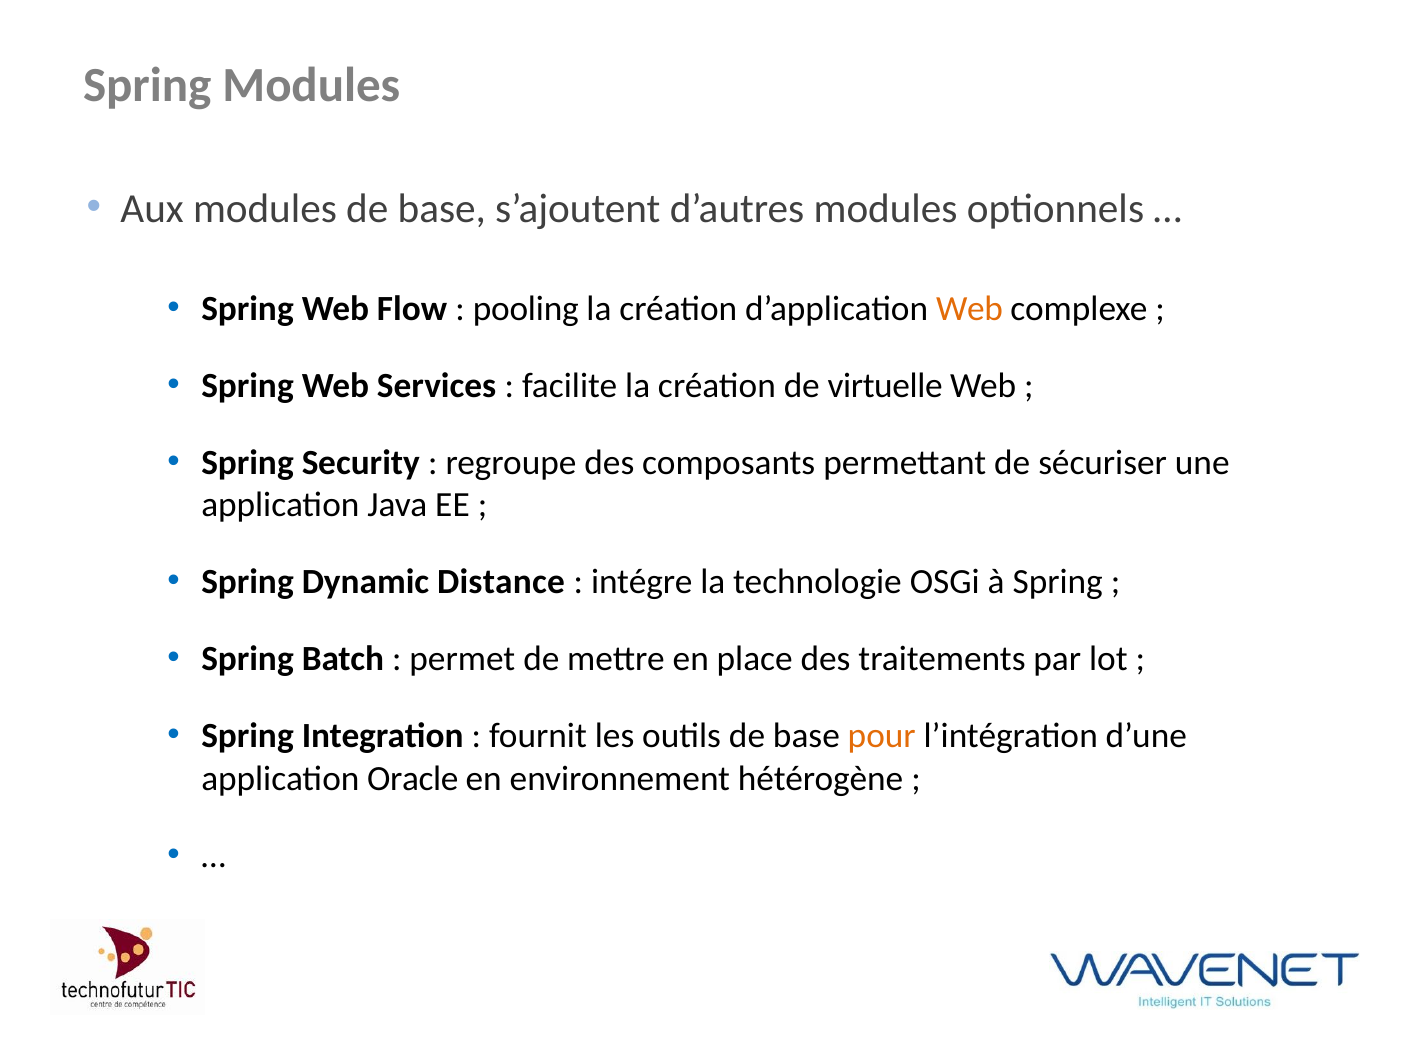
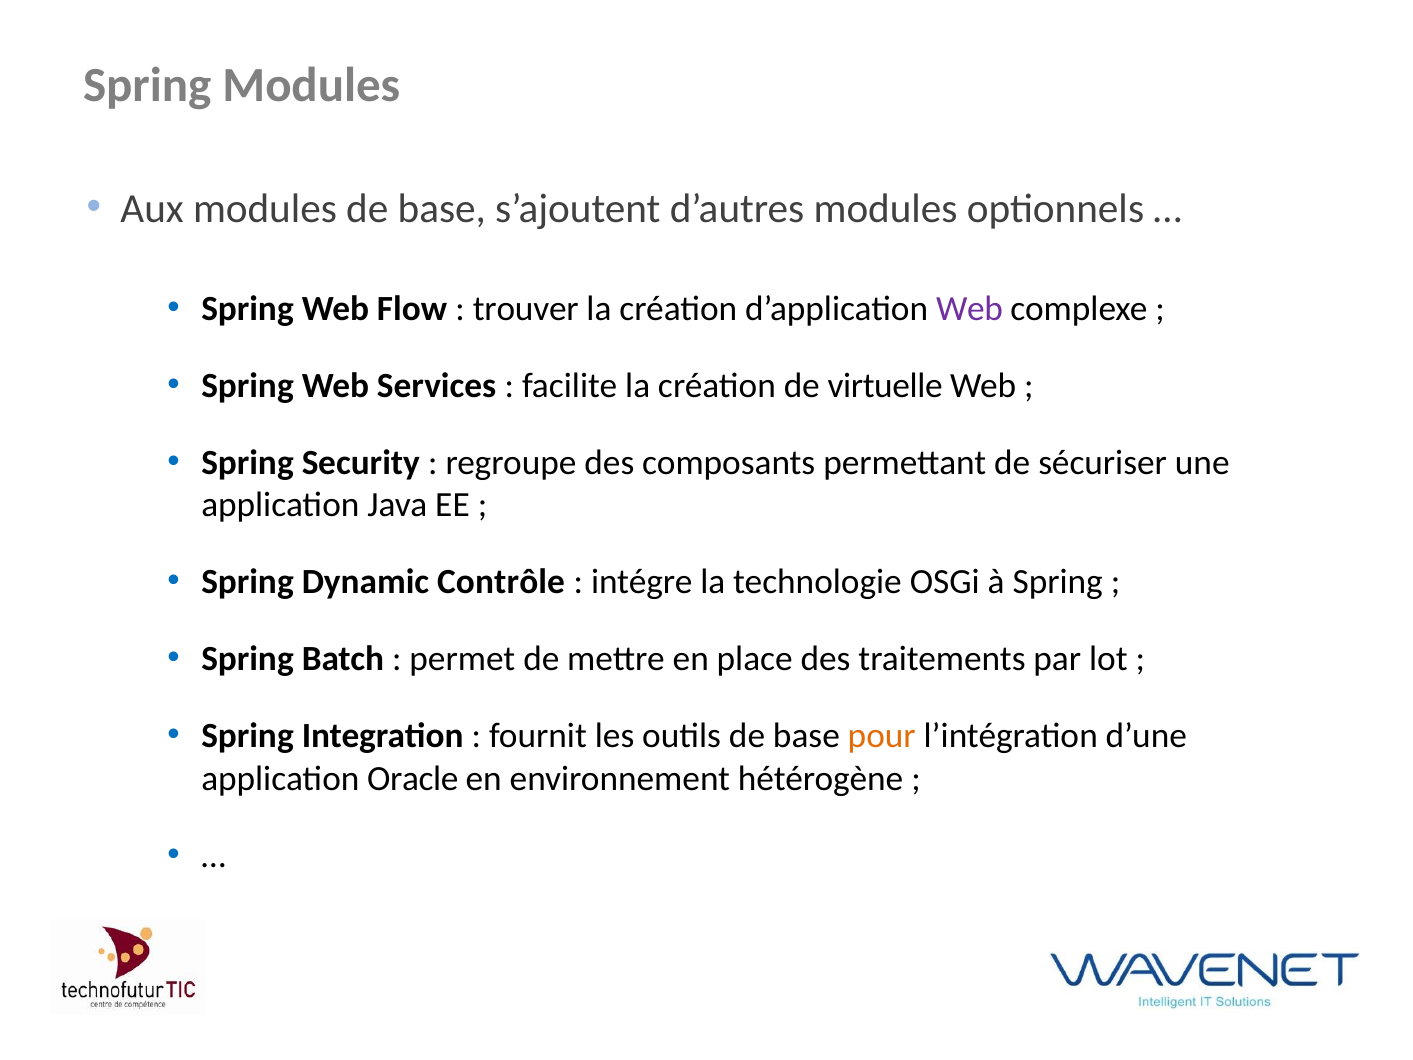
pooling: pooling -> trouver
Web at (970, 309) colour: orange -> purple
Distance: Distance -> Contrôle
